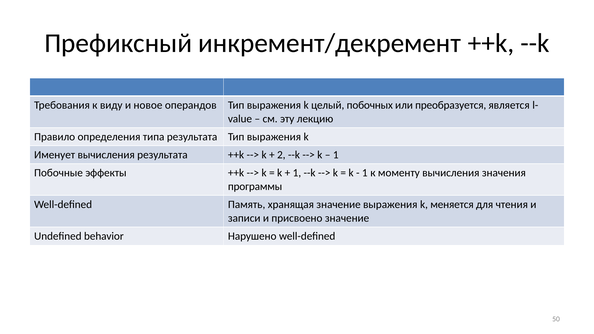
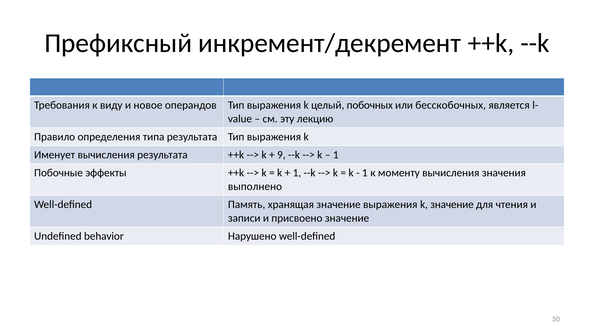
преобразуется: преобразуется -> бесскобочных
2: 2 -> 9
программы: программы -> выполнено
k меняется: меняется -> значение
